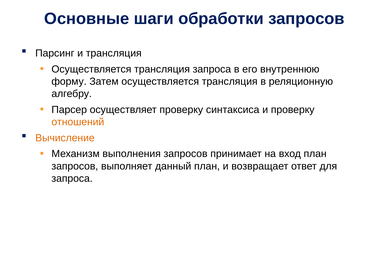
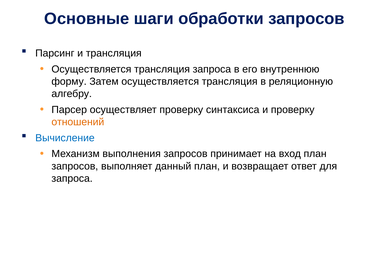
Вычисление colour: orange -> blue
